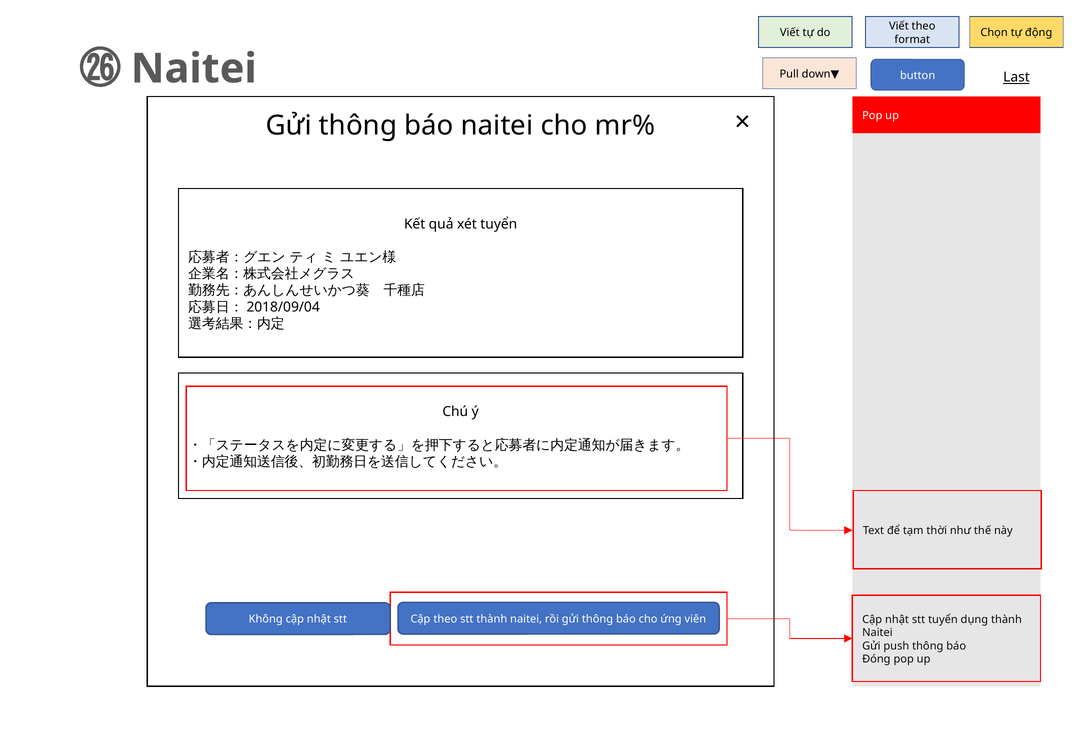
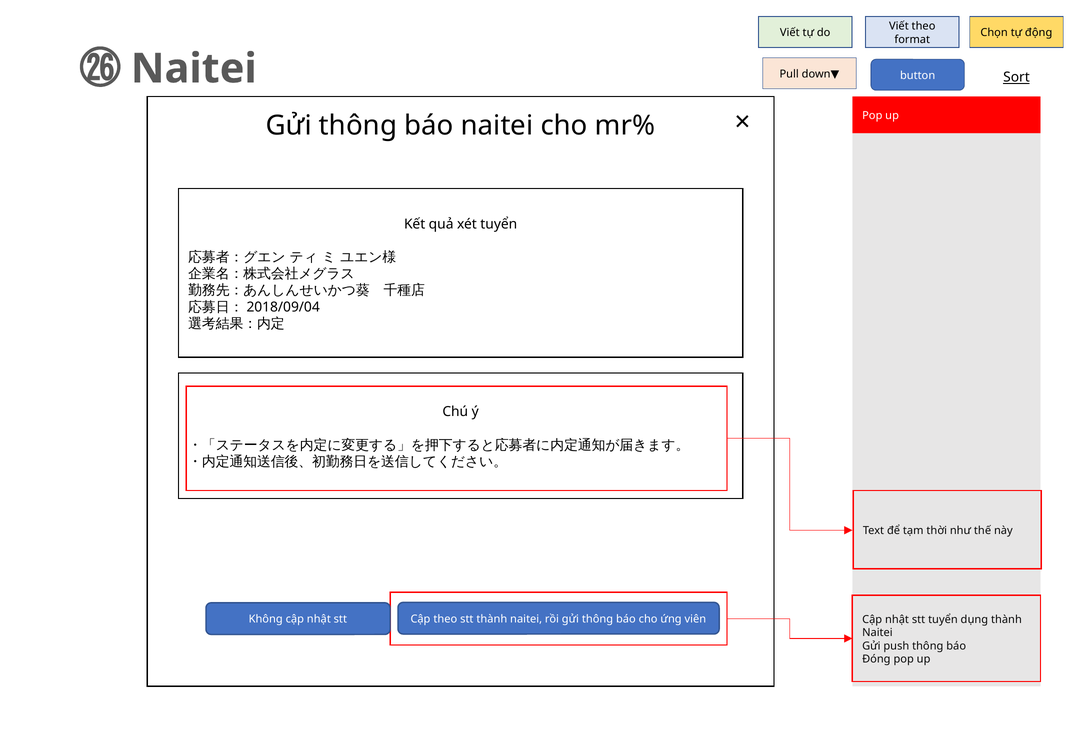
Last: Last -> Sort
